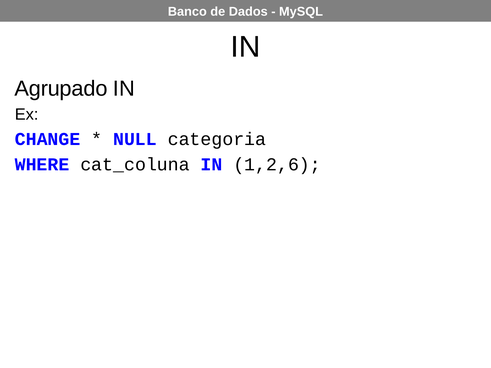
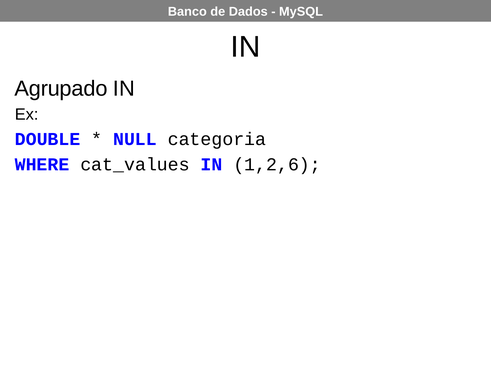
CHANGE: CHANGE -> DOUBLE
cat_coluna: cat_coluna -> cat_values
